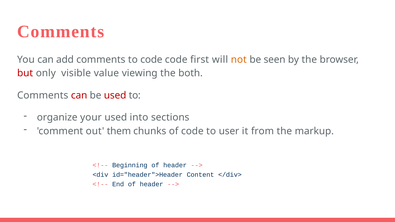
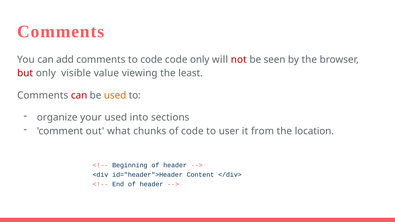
code first: first -> only
not colour: orange -> red
both: both -> least
used at (115, 95) colour: red -> orange
them: them -> what
markup: markup -> location
